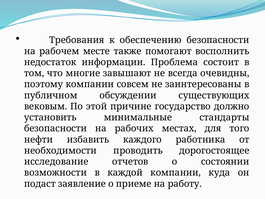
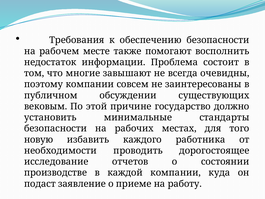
нефти: нефти -> новую
возможности: возможности -> производстве
